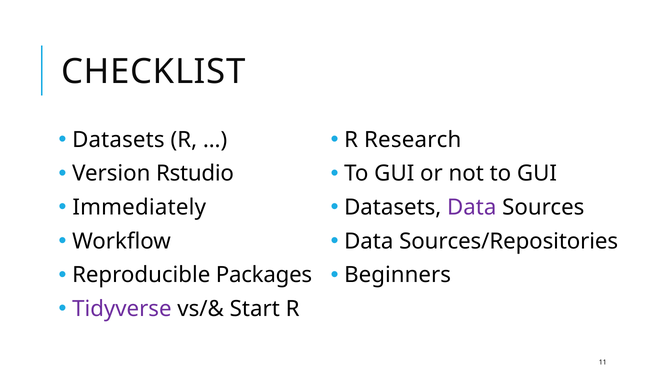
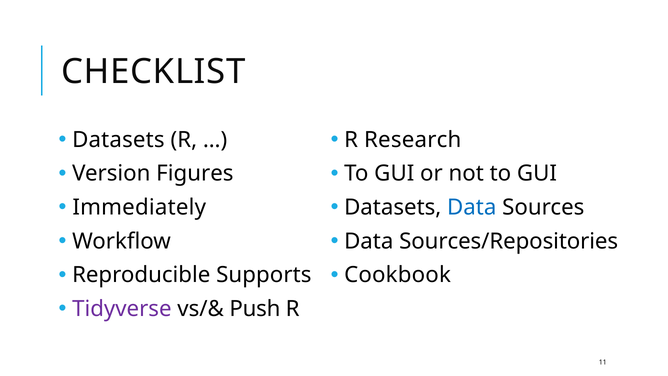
Rstudio: Rstudio -> Figures
Data at (472, 207) colour: purple -> blue
Packages: Packages -> Supports
Beginners: Beginners -> Cookbook
Start: Start -> Push
